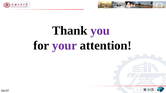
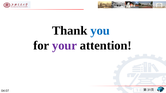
you colour: purple -> blue
